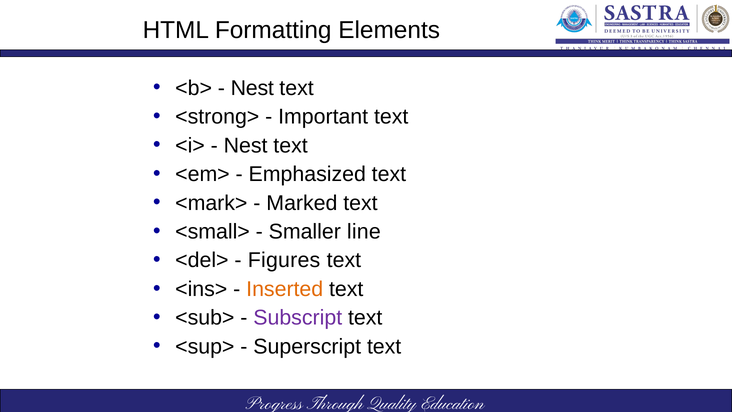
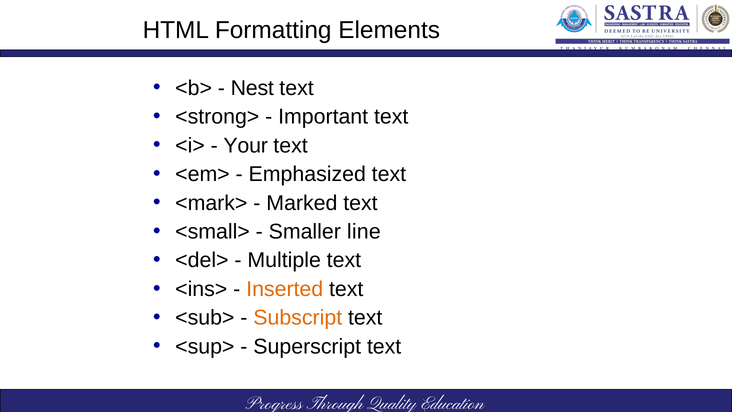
Nest at (246, 145): Nest -> Your
Figures: Figures -> Multiple
Subscript colour: purple -> orange
